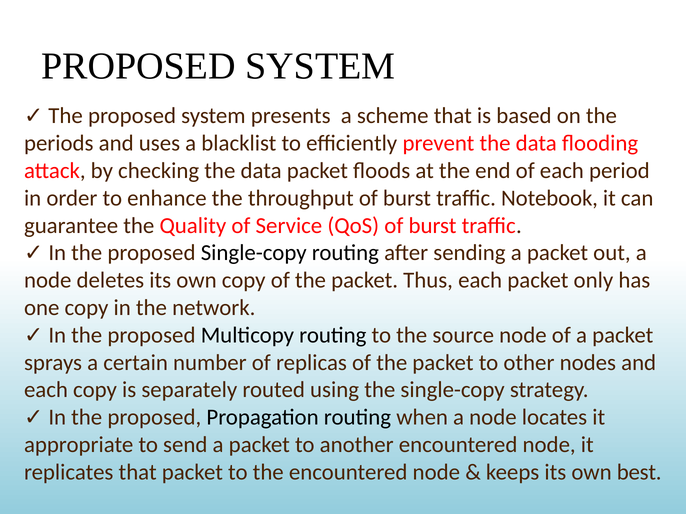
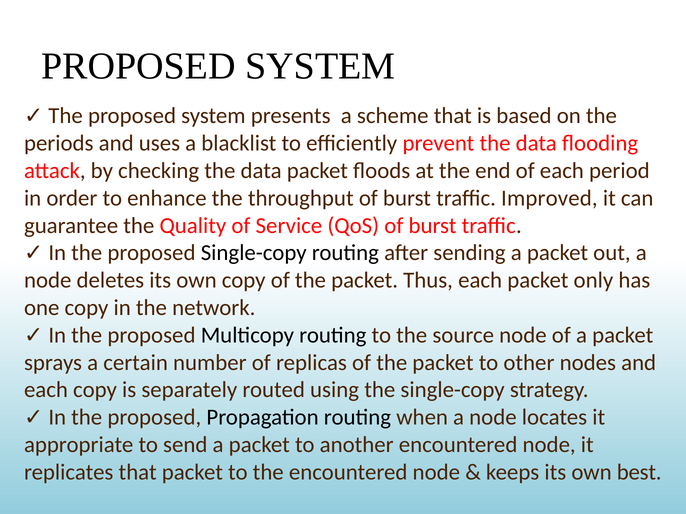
Notebook: Notebook -> Improved
